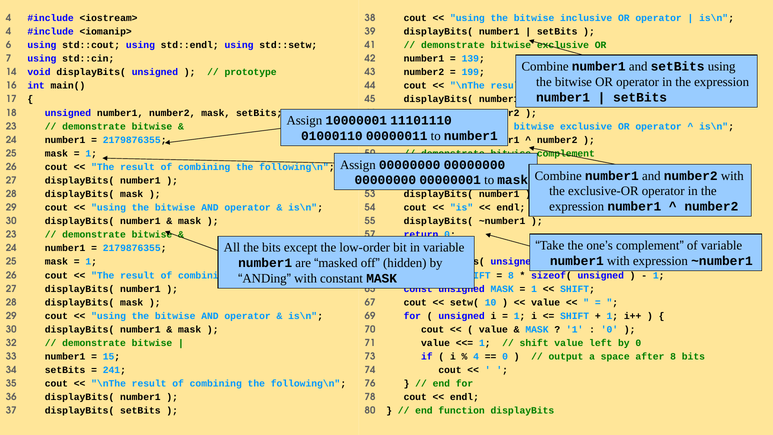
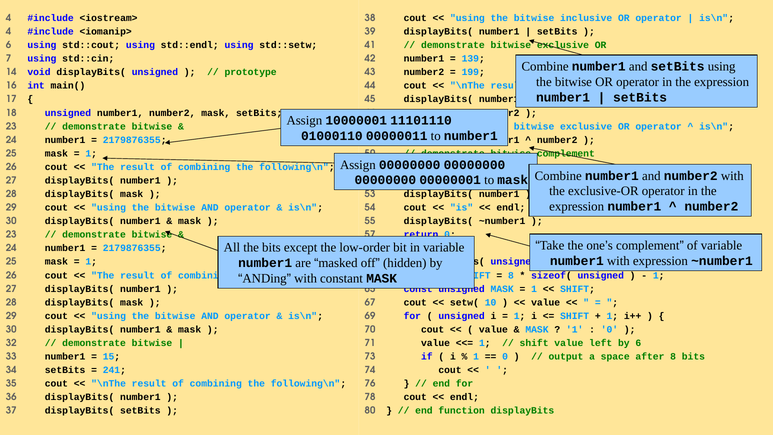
by 0: 0 -> 6
4 at (476, 356): 4 -> 1
